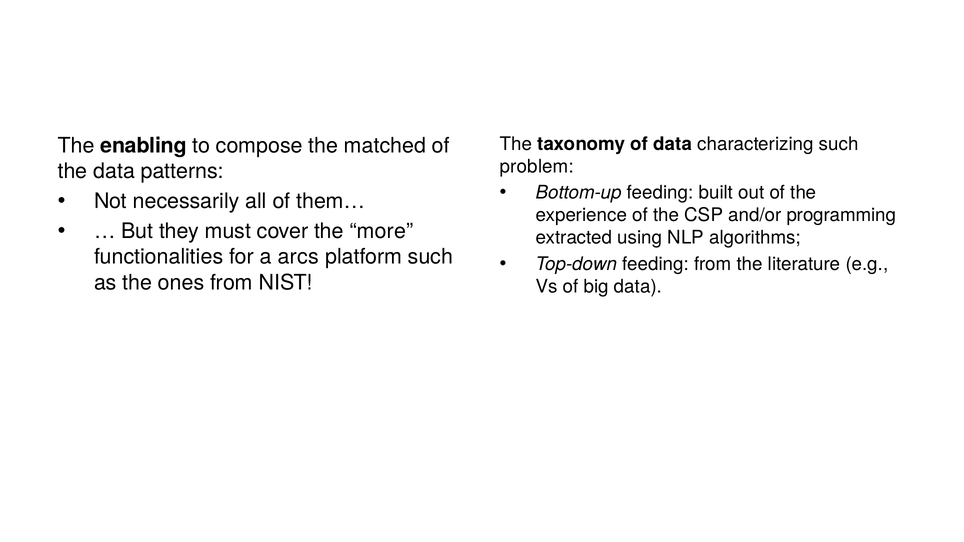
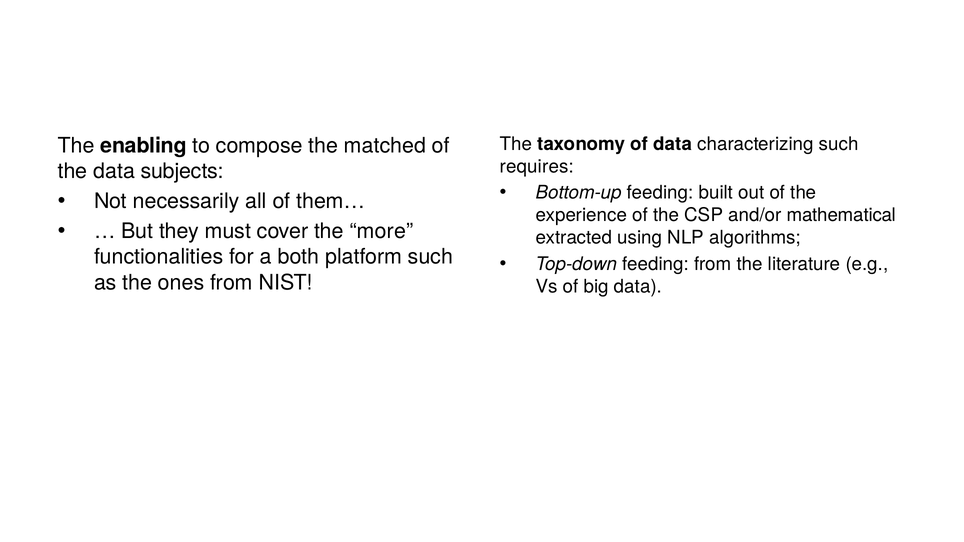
problem: problem -> requires
patterns: patterns -> subjects
programming: programming -> mathematical
arcs: arcs -> both
